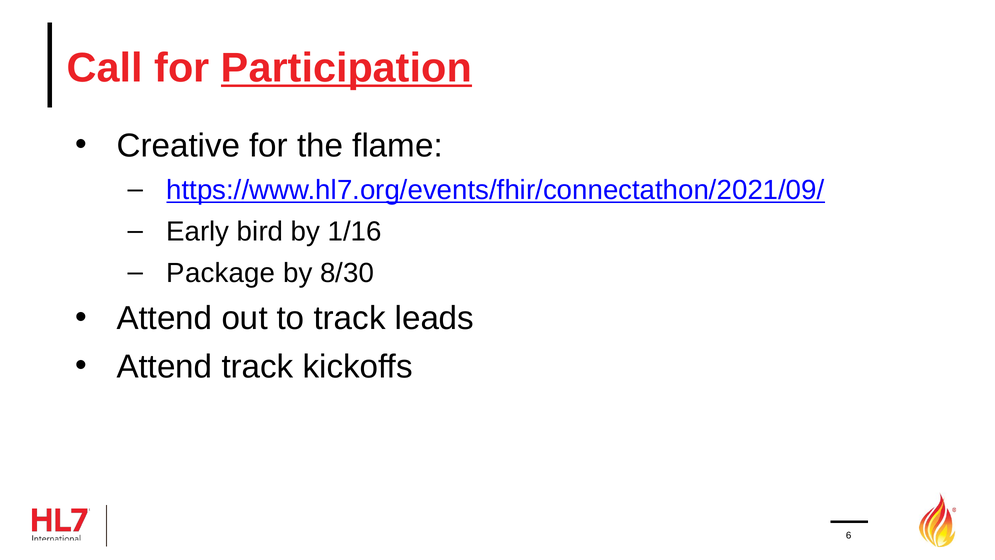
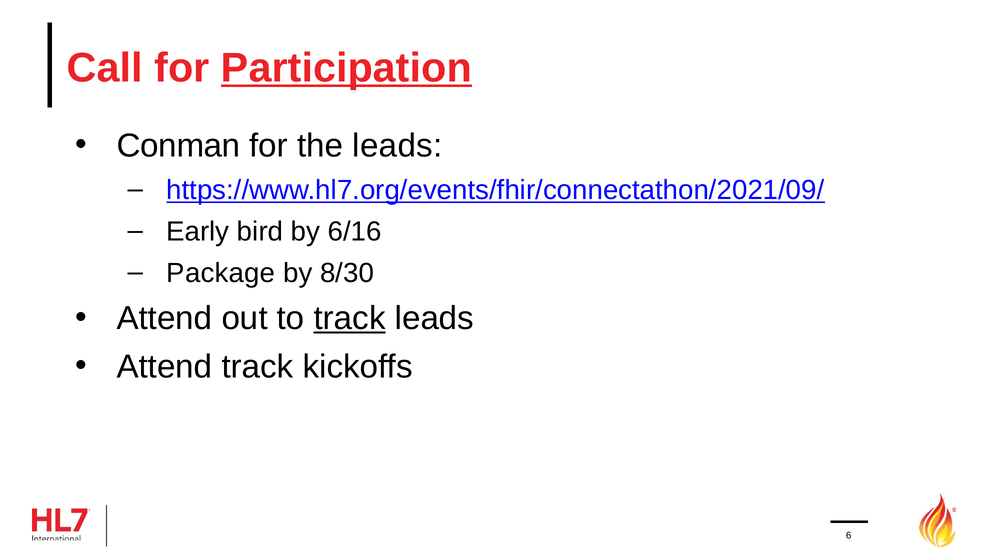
Creative: Creative -> Conman
the flame: flame -> leads
1/16: 1/16 -> 6/16
track at (350, 318) underline: none -> present
